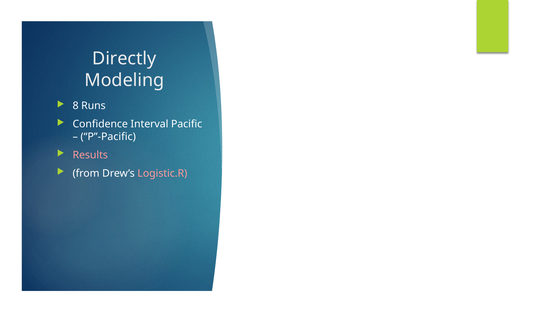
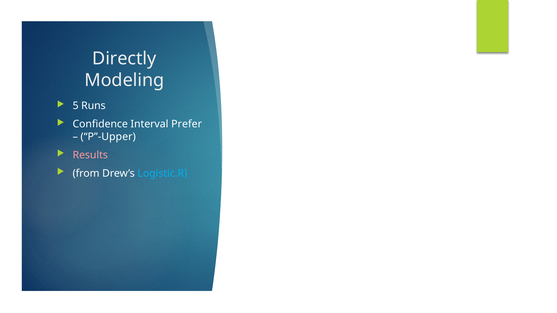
8: 8 -> 5
Pacific: Pacific -> Prefer
P”-Pacific: P”-Pacific -> P”-Upper
Logistic.R colour: pink -> light blue
